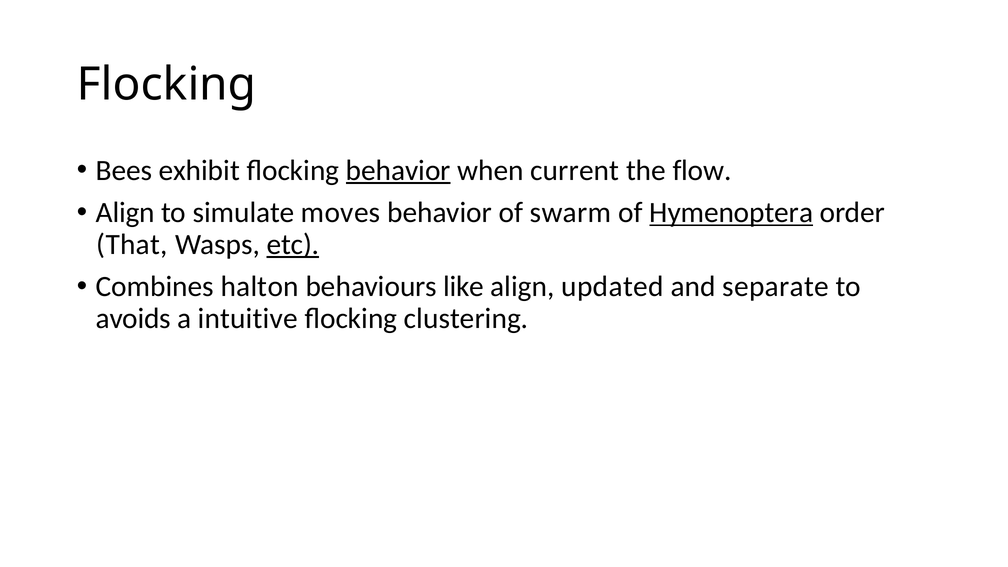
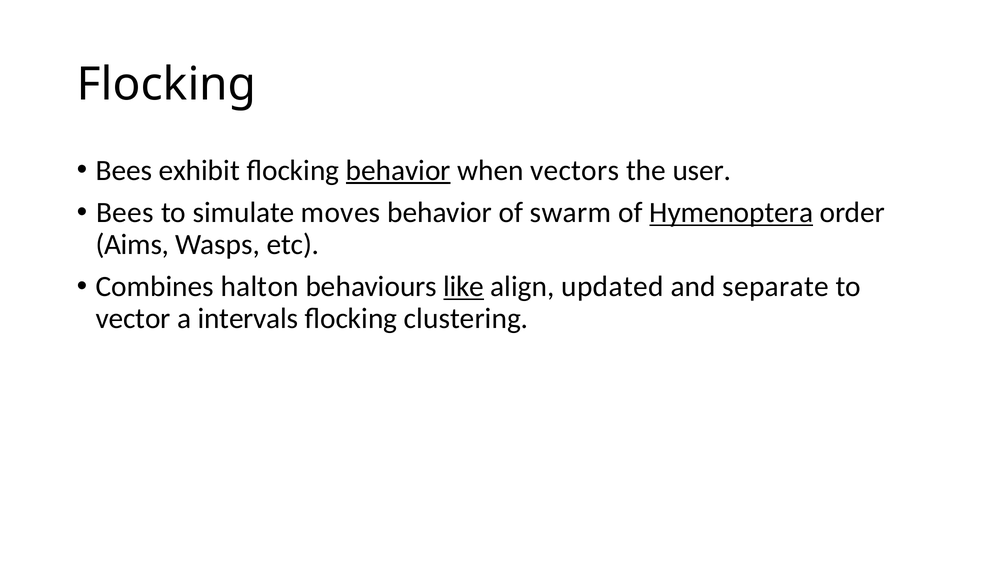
current: current -> vectors
flow: flow -> user
Align at (125, 213): Align -> Bees
That: That -> Aims
etc underline: present -> none
like underline: none -> present
avoids: avoids -> vector
intuitive: intuitive -> intervals
